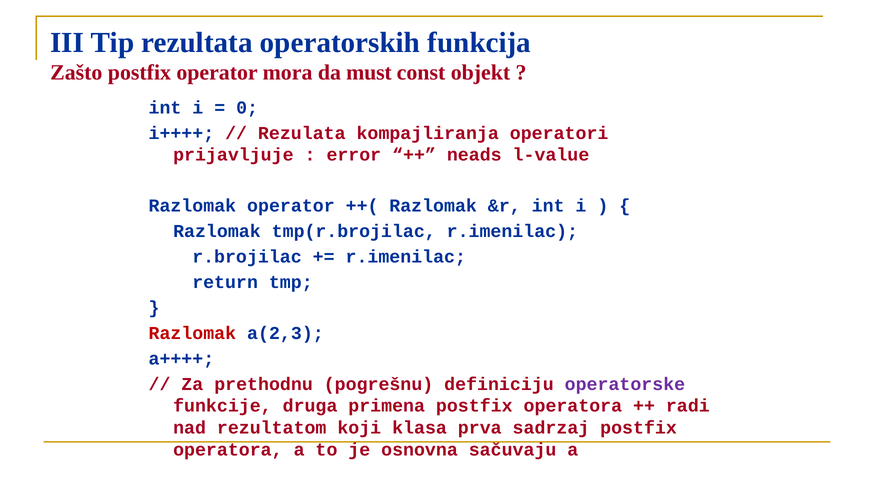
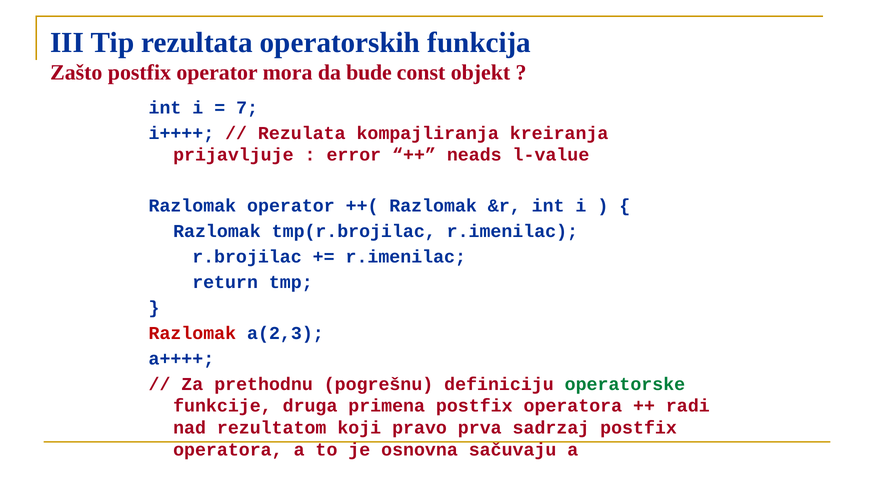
must: must -> bude
0: 0 -> 7
operatori: operatori -> kreiranja
operatorske colour: purple -> green
klasa: klasa -> pravo
